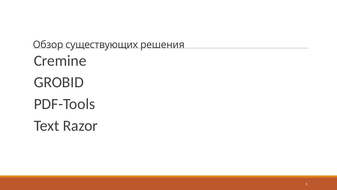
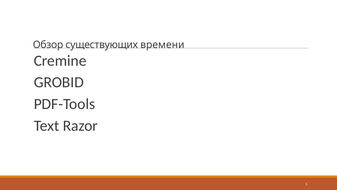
решения: решения -> времени
